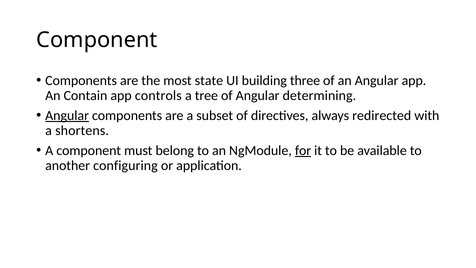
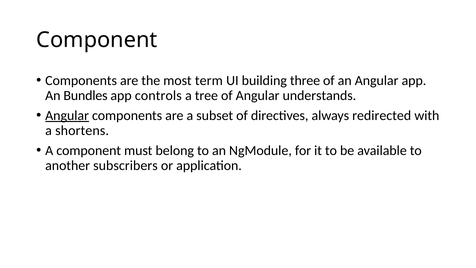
state: state -> term
Contain: Contain -> Bundles
determining: determining -> understands
for underline: present -> none
configuring: configuring -> subscribers
